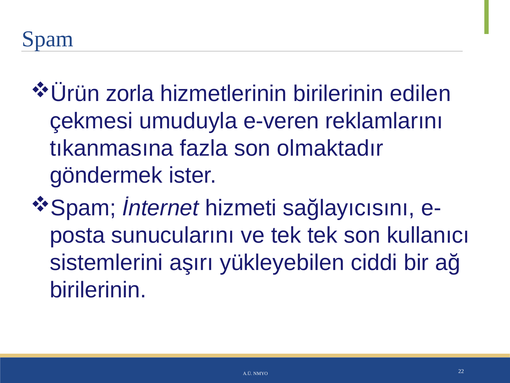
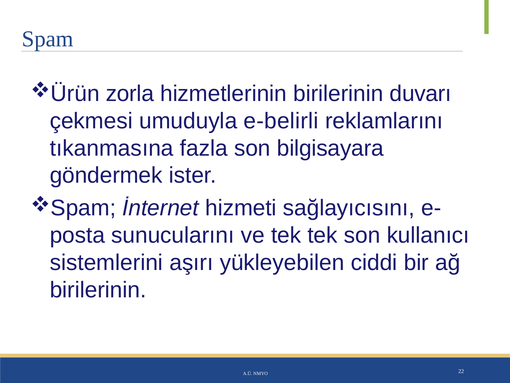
edilen: edilen -> duvarı
e-veren: e-veren -> e-belirli
olmaktadır: olmaktadır -> bilgisayara
